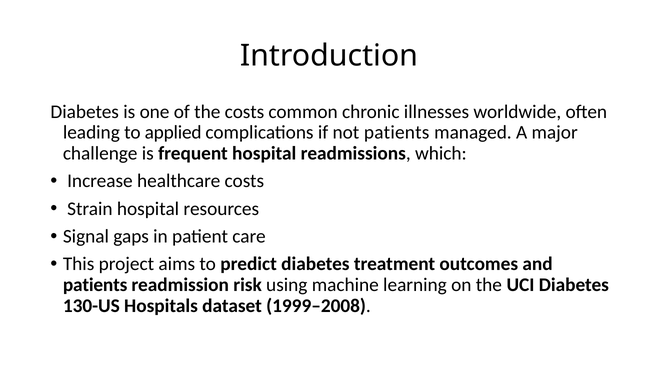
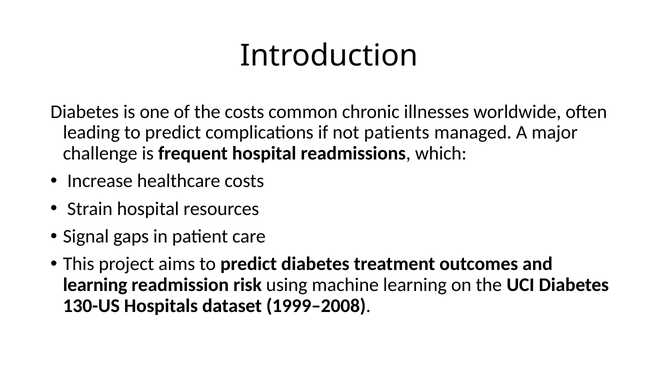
leading to applied: applied -> predict
patients at (95, 285): patients -> learning
